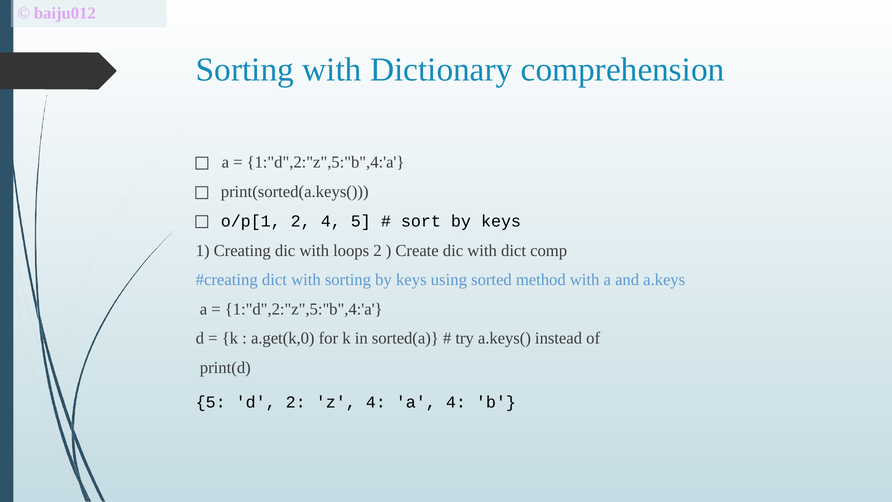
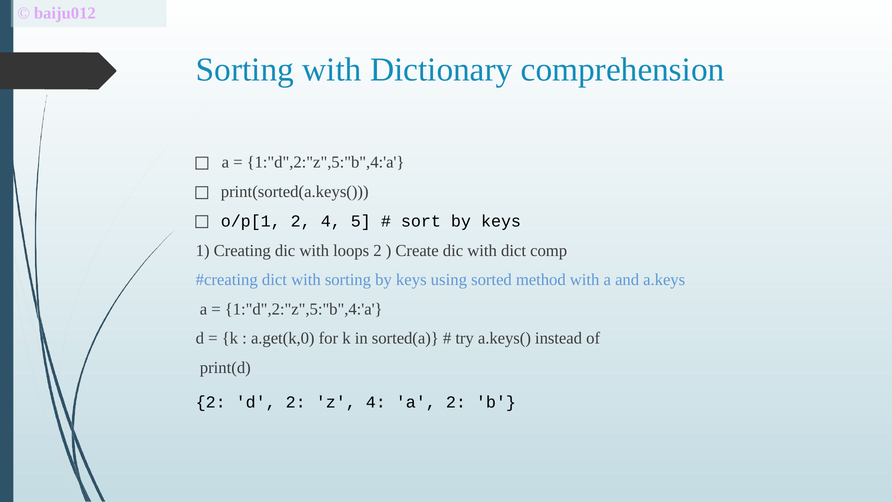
5 at (211, 402): 5 -> 2
a 4: 4 -> 2
